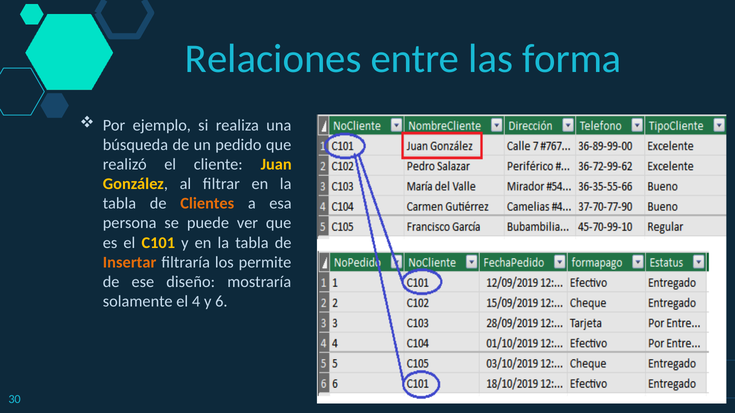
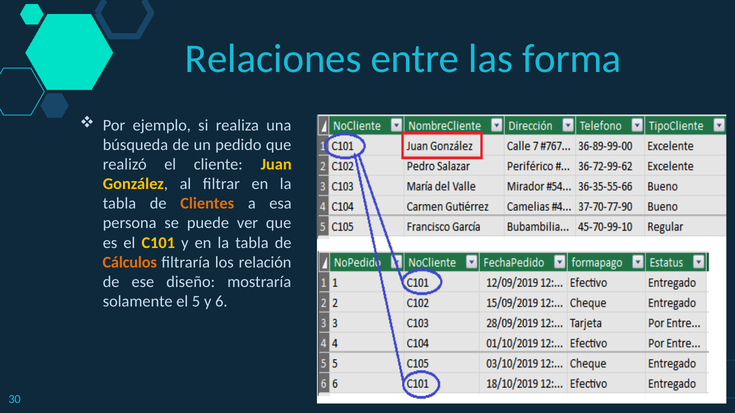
Insertar: Insertar -> Cálculos
permite: permite -> relación
4: 4 -> 5
